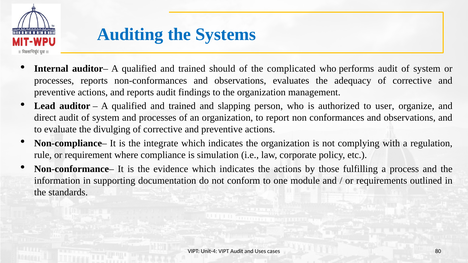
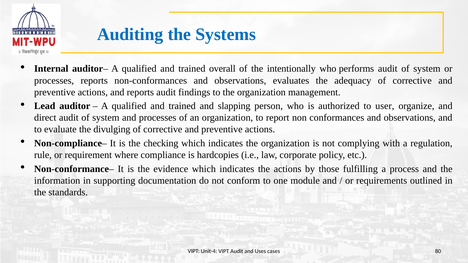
should: should -> overall
complicated: complicated -> intentionally
integrate: integrate -> checking
simulation: simulation -> hardcopies
